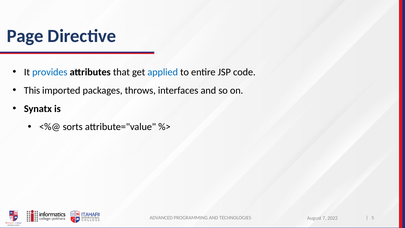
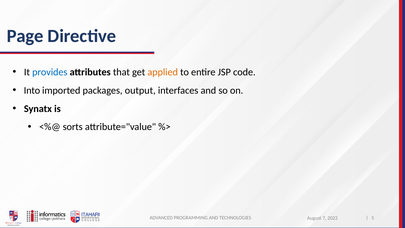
applied colour: blue -> orange
This: This -> Into
throws: throws -> output
